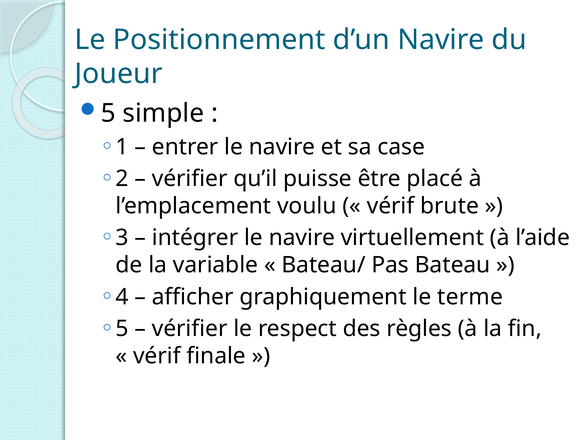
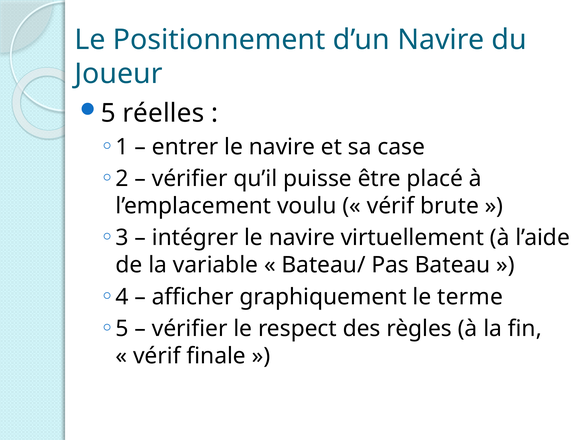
simple: simple -> réelles
